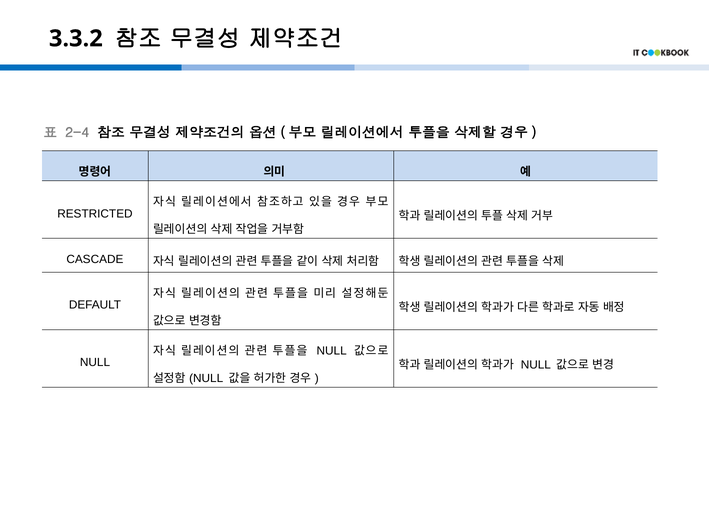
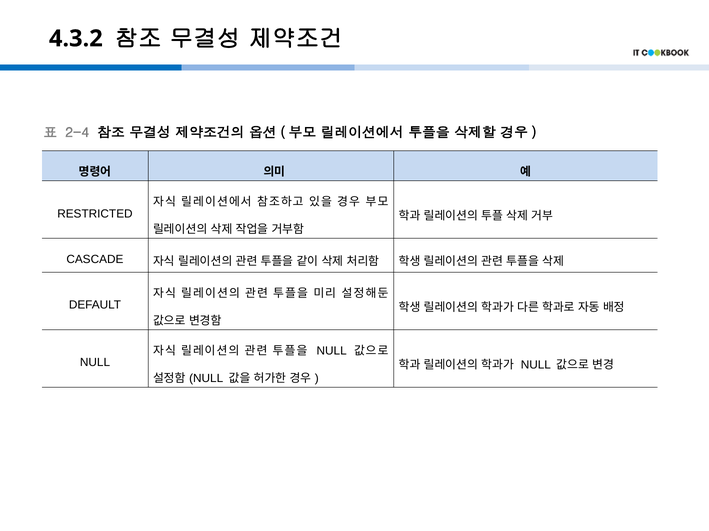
3.3.2: 3.3.2 -> 4.3.2
